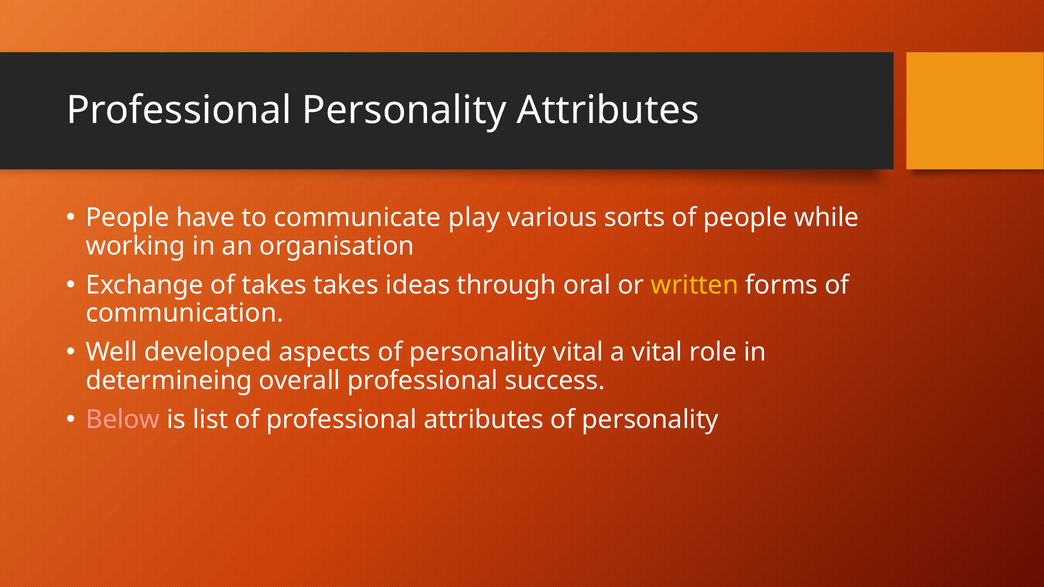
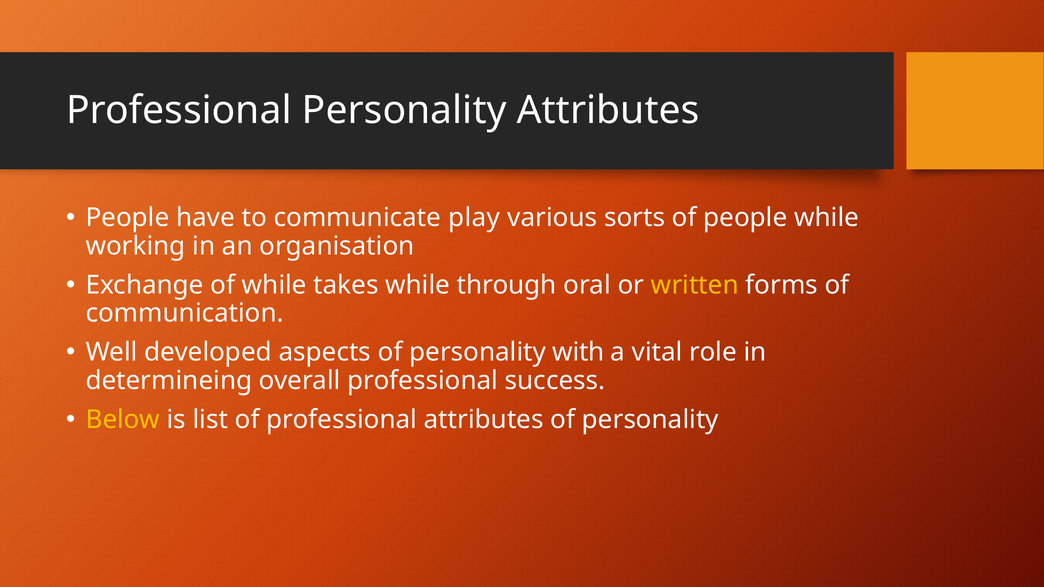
of takes: takes -> while
takes ideas: ideas -> while
personality vital: vital -> with
Below colour: pink -> yellow
